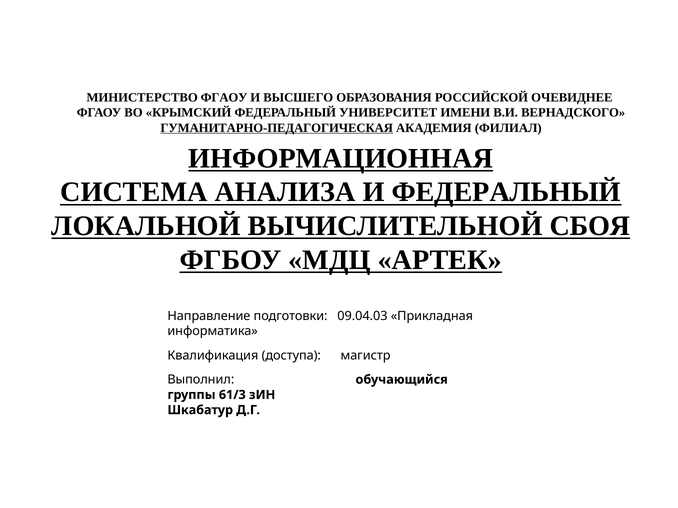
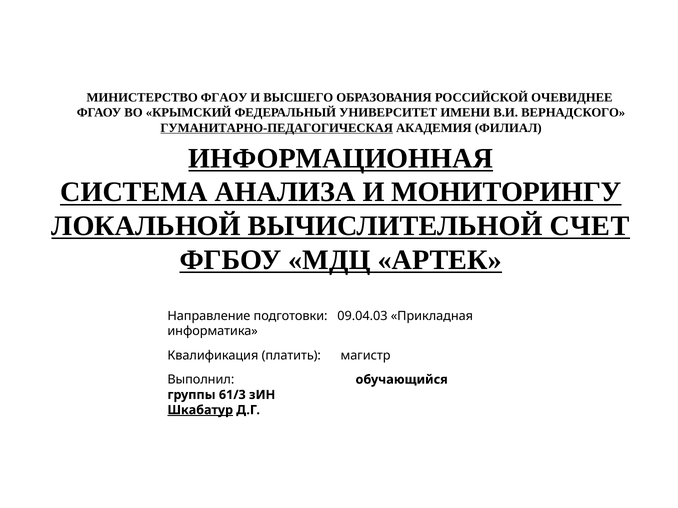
И ФЕДЕРАЛЬНЫЙ: ФЕДЕРАЛЬНЫЙ -> МОНИТОРИНГУ
СБОЯ: СБОЯ -> СЧЕТ
доступа: доступа -> платить
Шкабатур underline: none -> present
